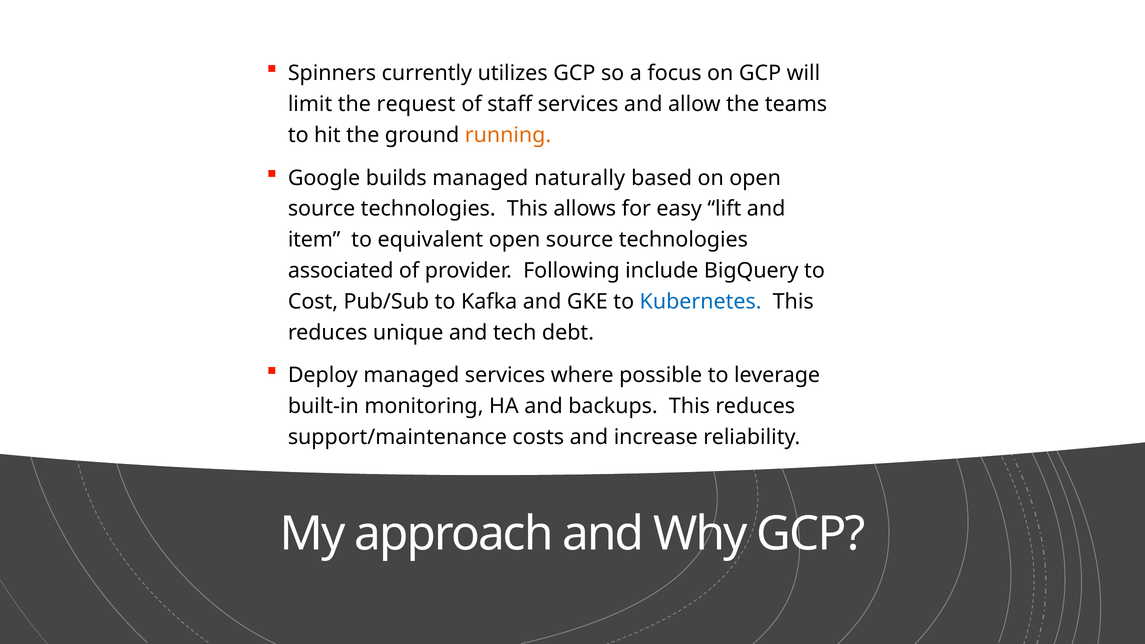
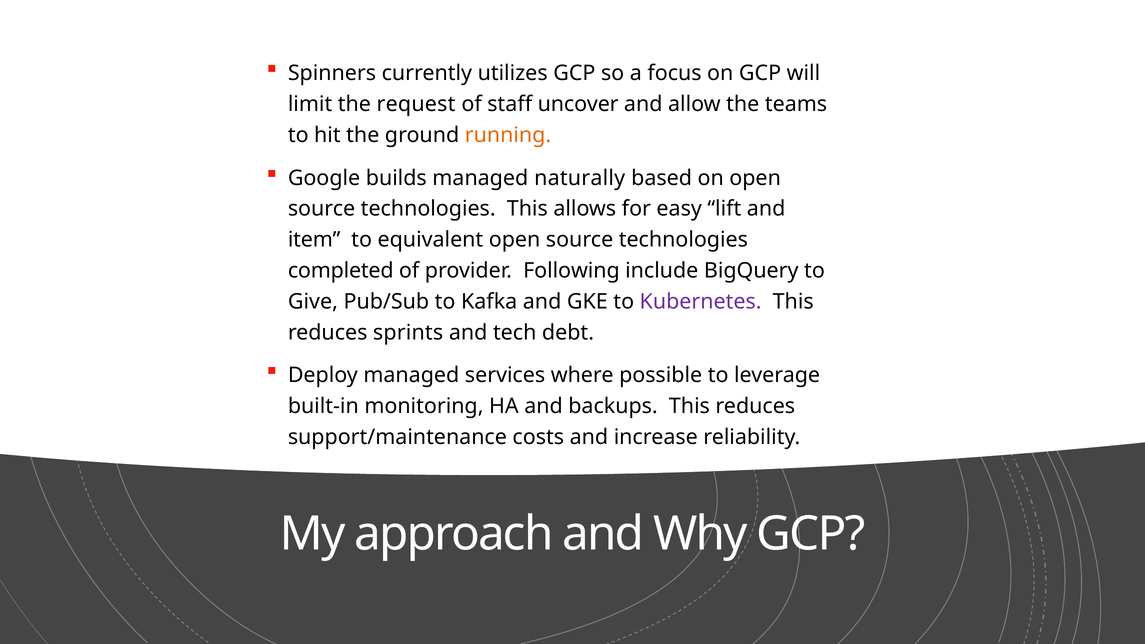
staff services: services -> uncover
associated: associated -> completed
Cost: Cost -> Give
Kubernetes colour: blue -> purple
unique: unique -> sprints
